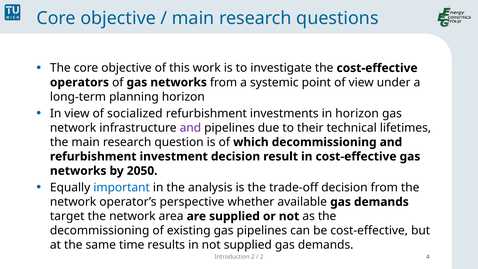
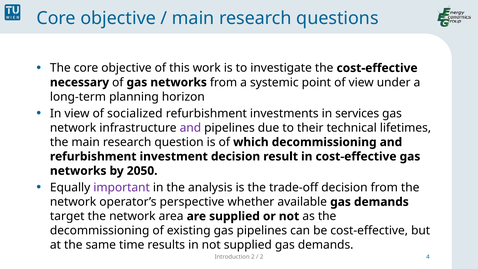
operators: operators -> necessary
in horizon: horizon -> services
important colour: blue -> purple
